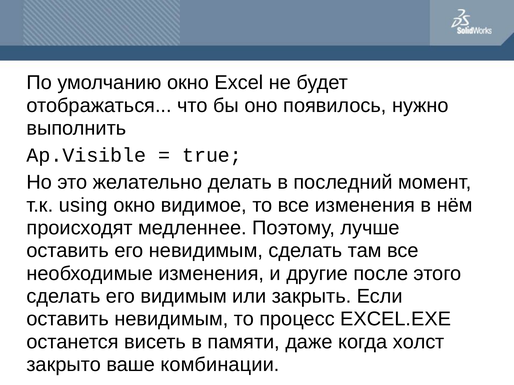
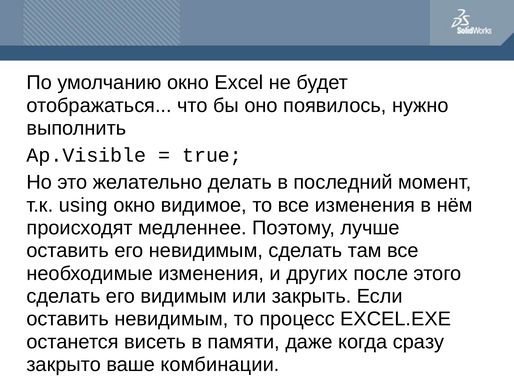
другие: другие -> других
холст: холст -> сразу
